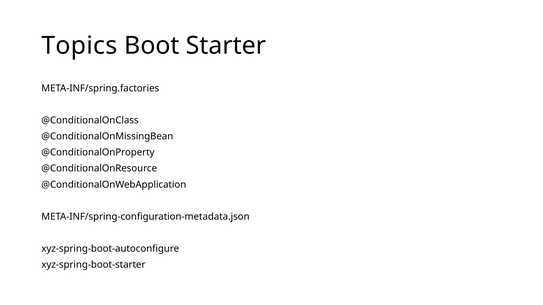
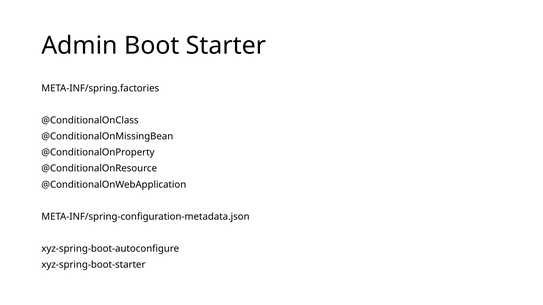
Topics: Topics -> Admin
